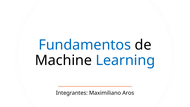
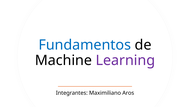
Learning colour: blue -> purple
